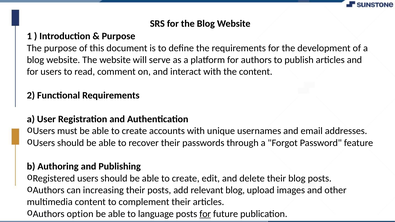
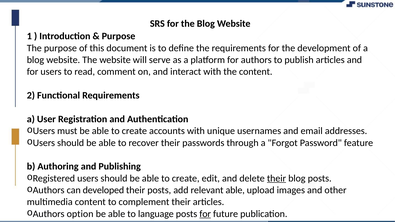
their at (276, 178) underline: none -> present
increasing: increasing -> developed
relevant blog: blog -> able
